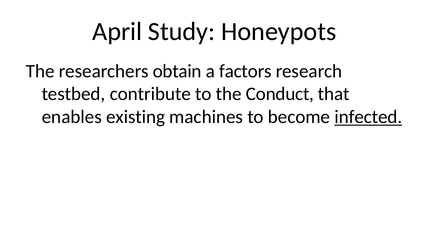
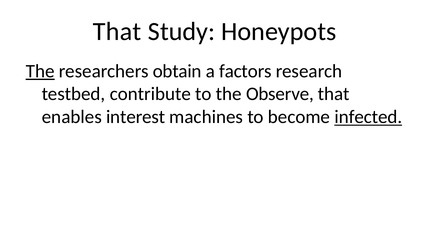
April at (117, 32): April -> That
The at (40, 71) underline: none -> present
Conduct: Conduct -> Observe
existing: existing -> interest
